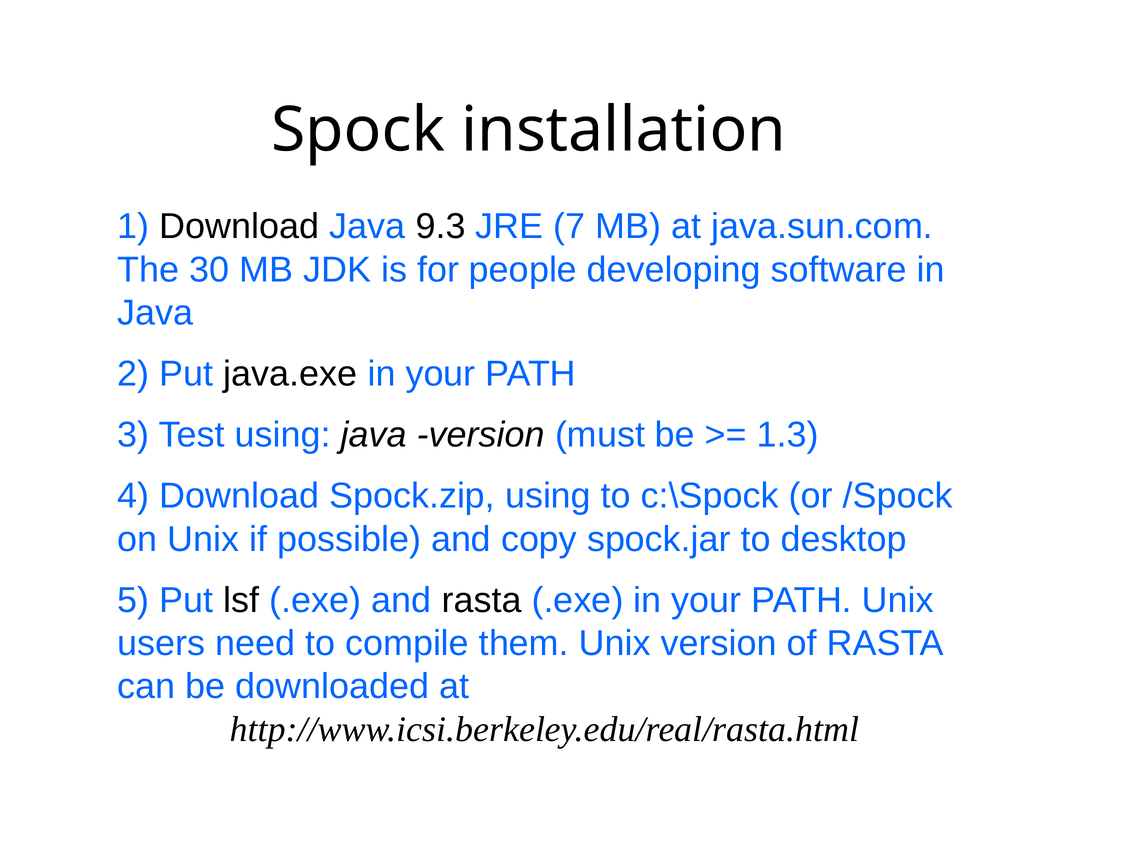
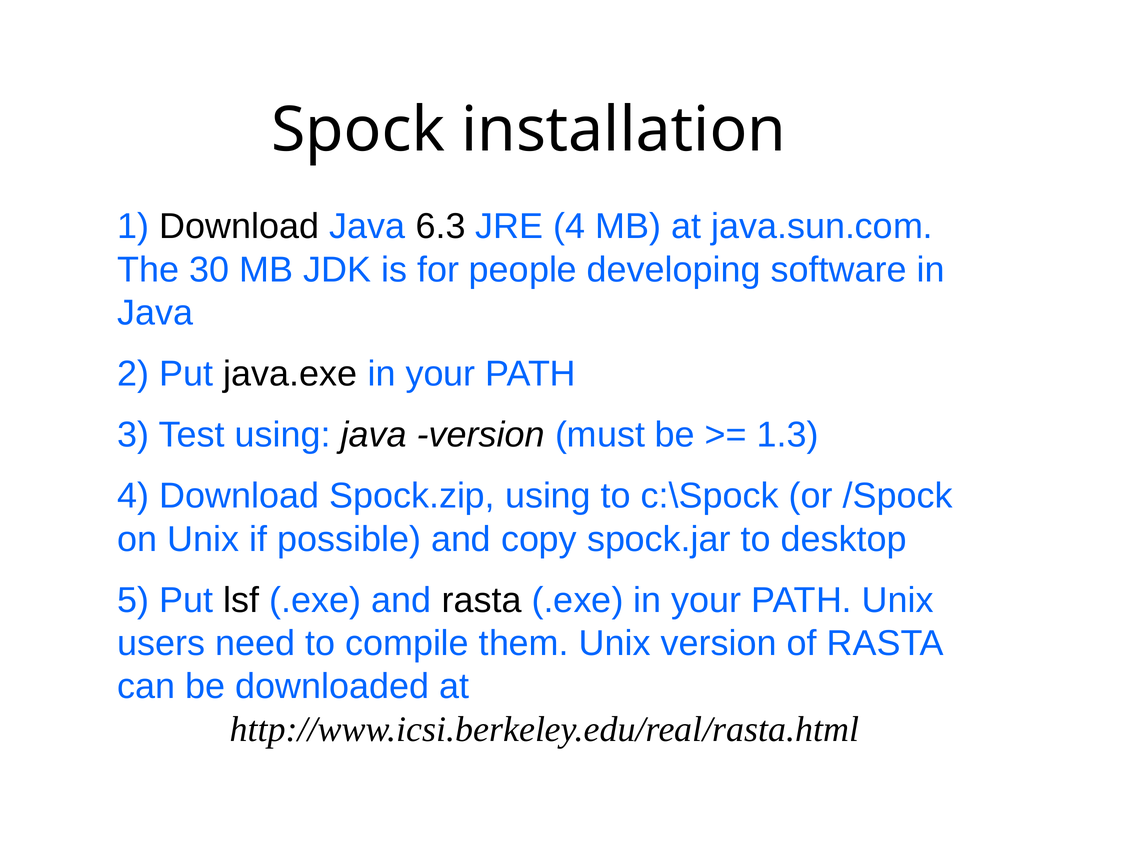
9.3: 9.3 -> 6.3
JRE 7: 7 -> 4
